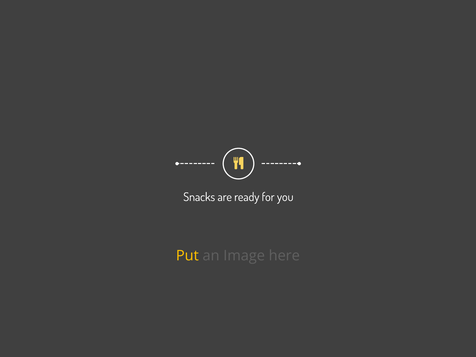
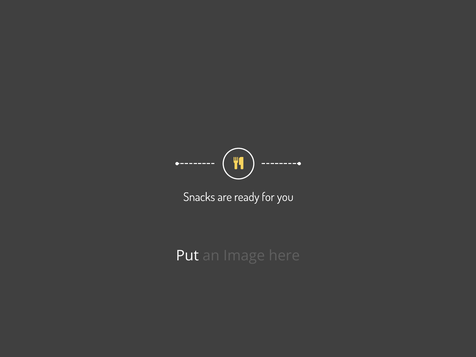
Put colour: yellow -> white
